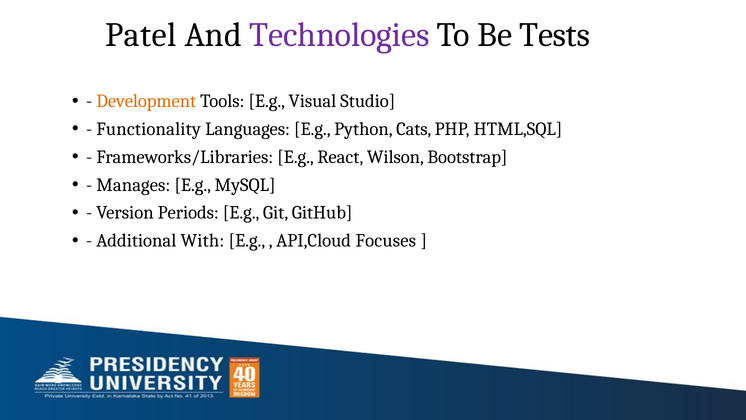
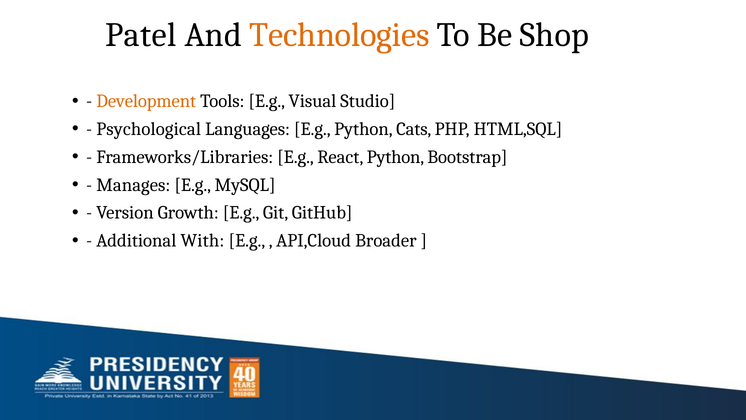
Technologies colour: purple -> orange
Tests: Tests -> Shop
Functionality: Functionality -> Psychological
React Wilson: Wilson -> Python
Periods: Periods -> Growth
Focuses: Focuses -> Broader
